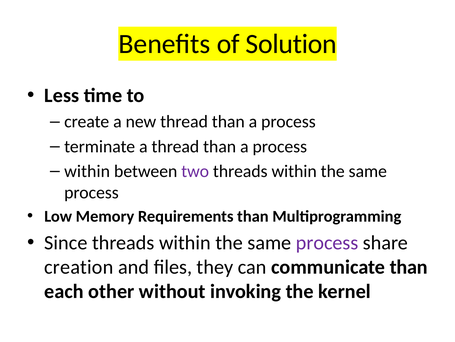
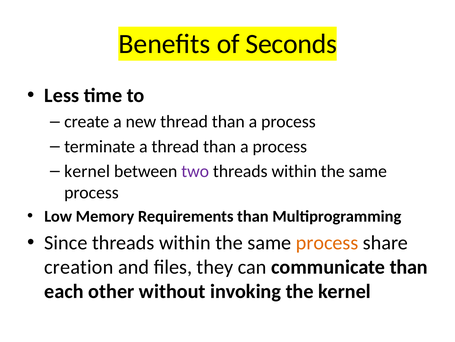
Solution: Solution -> Seconds
within at (87, 171): within -> kernel
process at (327, 242) colour: purple -> orange
